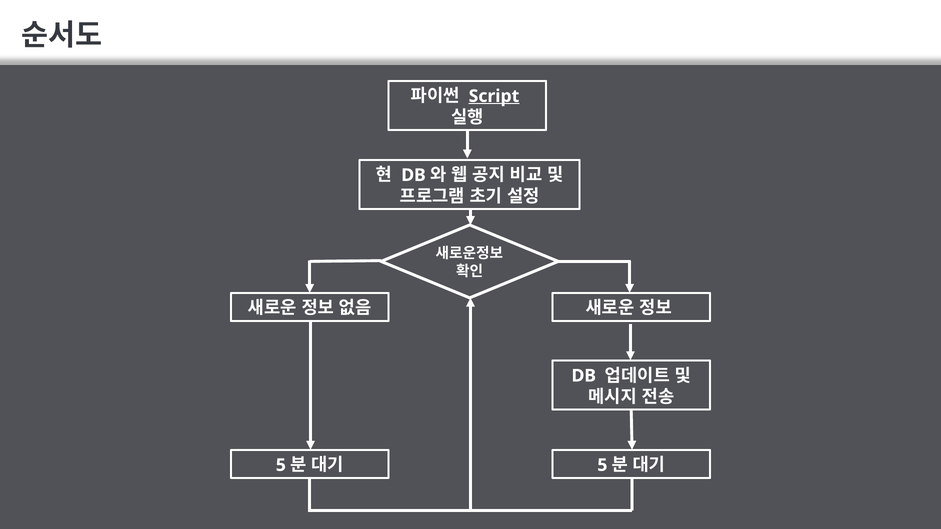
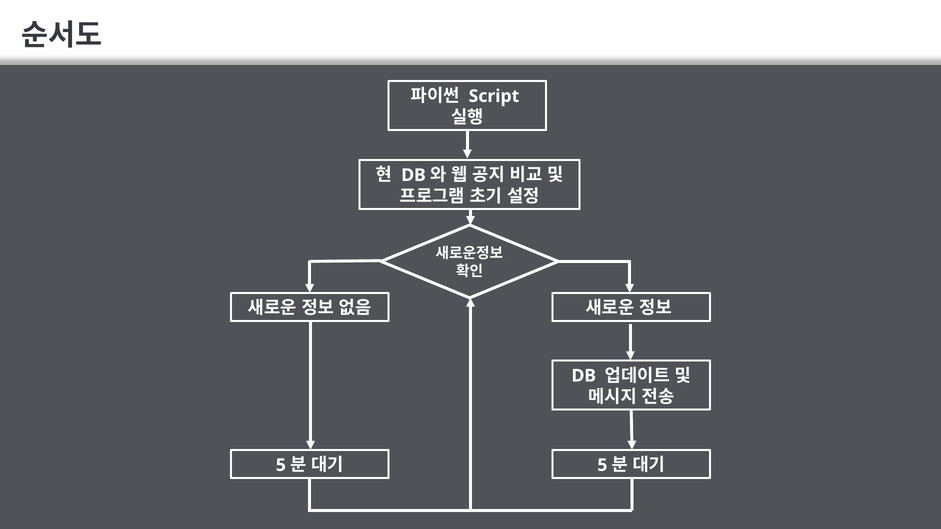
Script underline: present -> none
